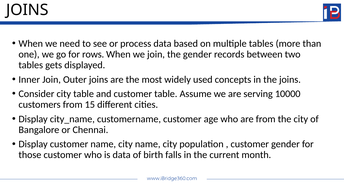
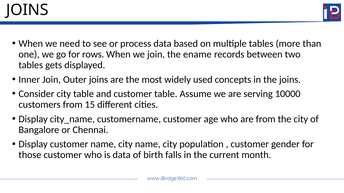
the gender: gender -> ename
